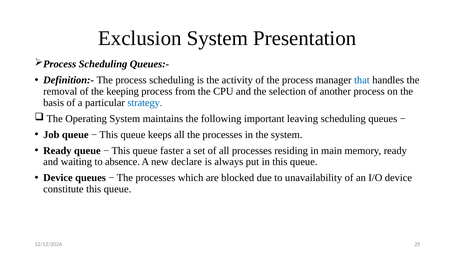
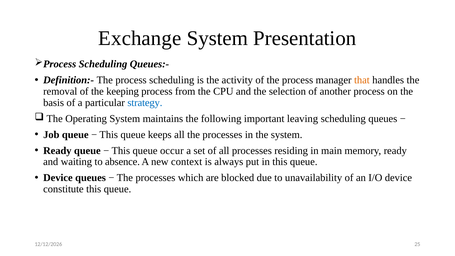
Exclusion: Exclusion -> Exchange
that colour: blue -> orange
faster: faster -> occur
declare: declare -> context
